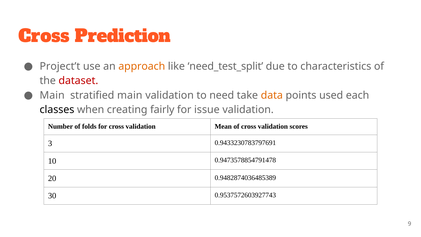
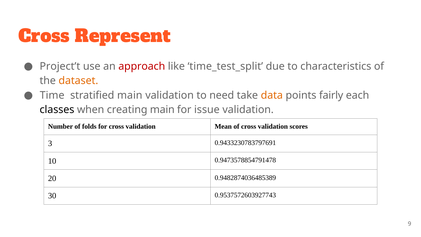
Prediction: Prediction -> Represent
approach colour: orange -> red
need_test_split: need_test_split -> time_test_split
dataset colour: red -> orange
Main at (52, 95): Main -> Time
used: used -> fairly
creating fairly: fairly -> main
